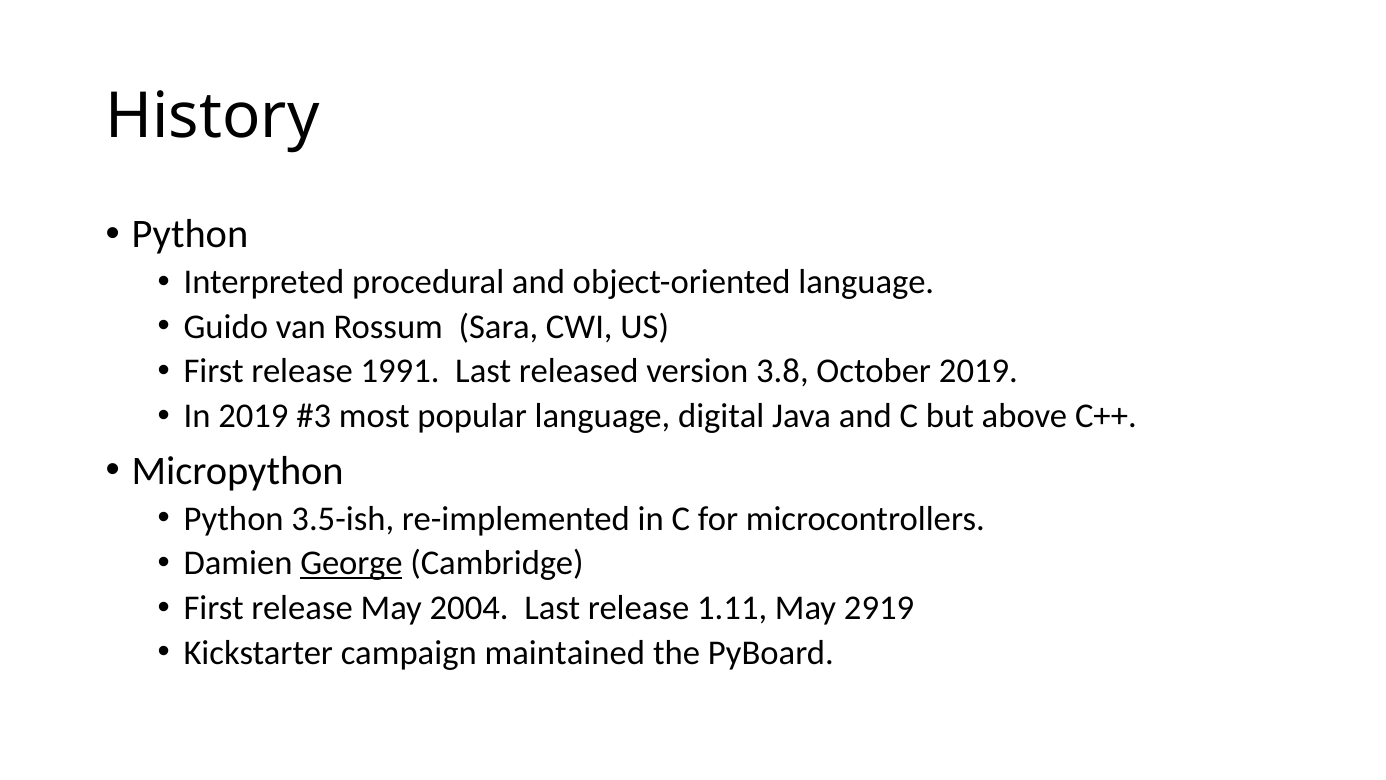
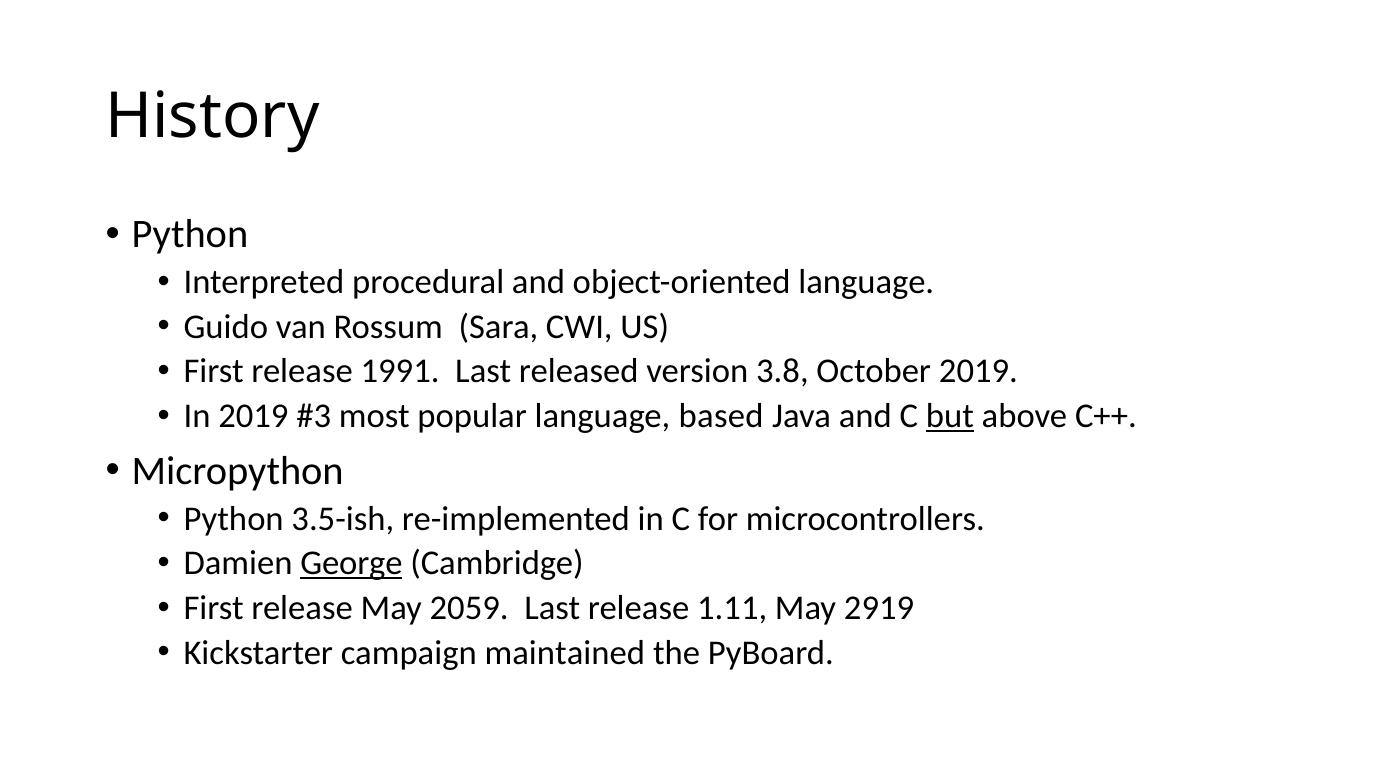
digital: digital -> based
but underline: none -> present
2004: 2004 -> 2059
